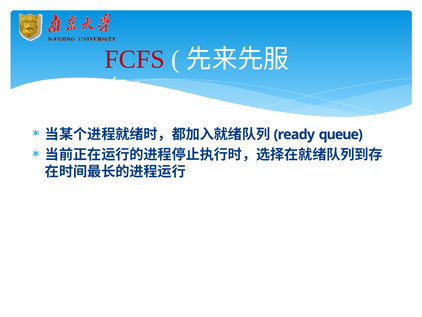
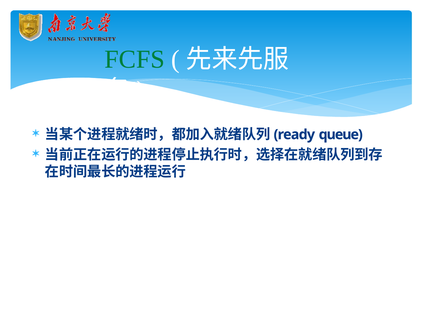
FCFS colour: red -> green
